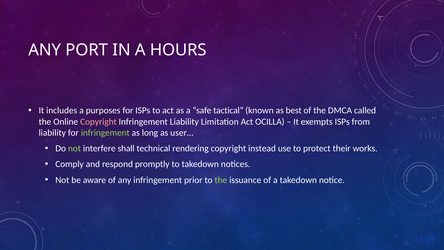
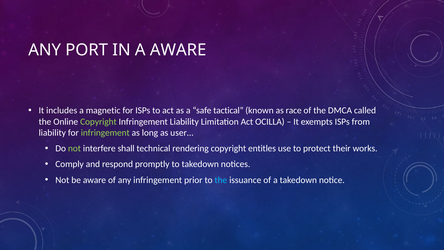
A HOURS: HOURS -> AWARE
purposes: purposes -> magnetic
best: best -> race
Copyright at (98, 121) colour: pink -> light green
instead: instead -> entitles
the at (221, 180) colour: light green -> light blue
